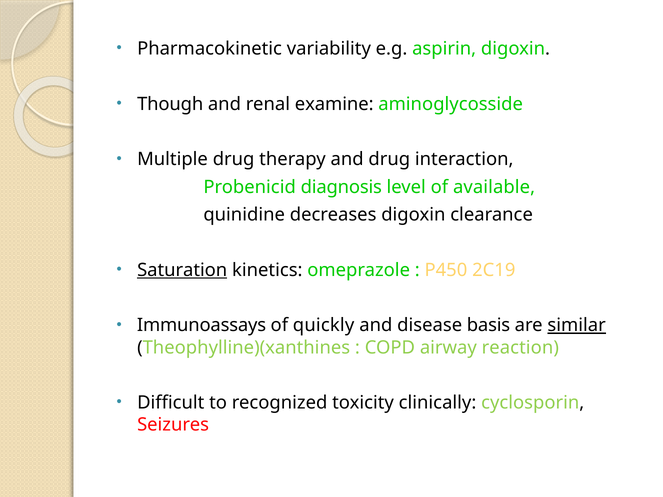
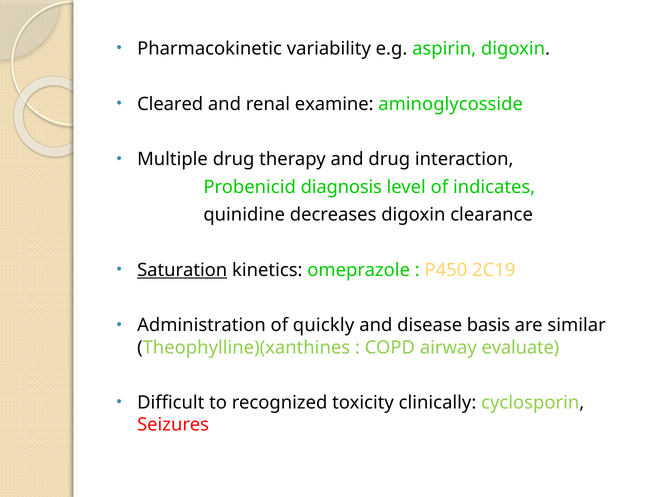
Though: Though -> Cleared
available: available -> indicates
Immunoassays: Immunoassays -> Administration
similar underline: present -> none
reaction: reaction -> evaluate
